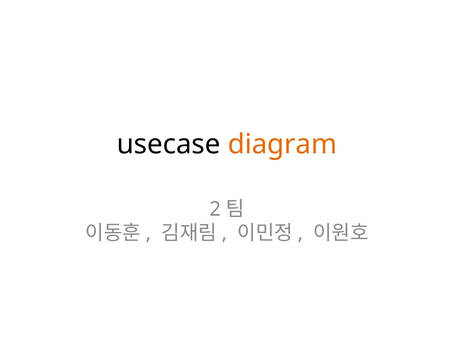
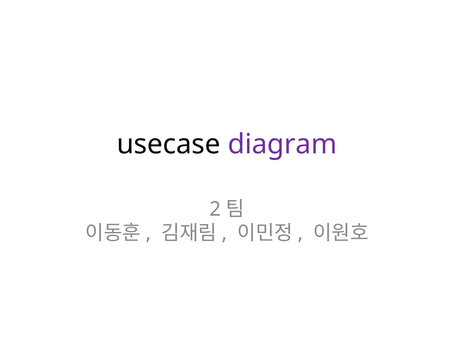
diagram colour: orange -> purple
